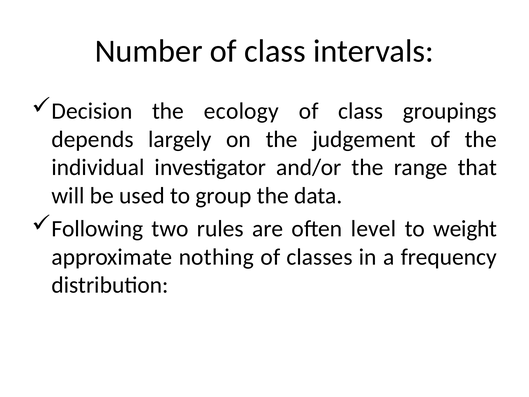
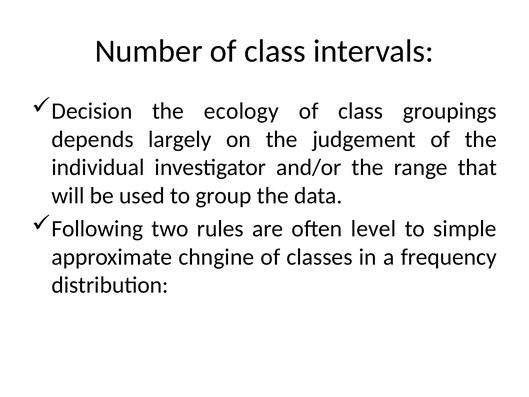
weight: weight -> simple
nothing: nothing -> chngine
